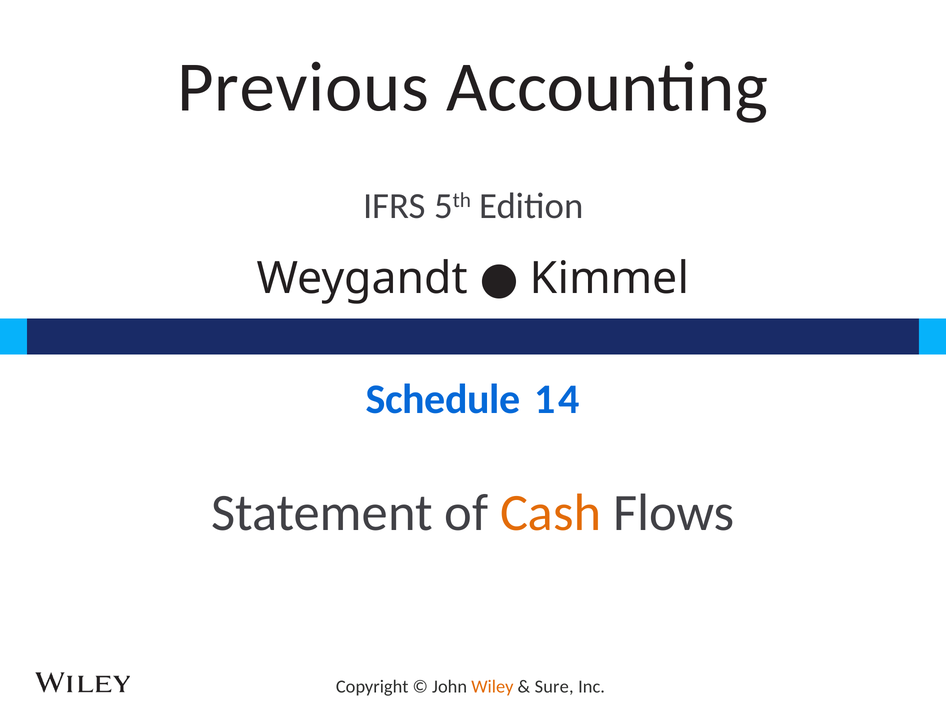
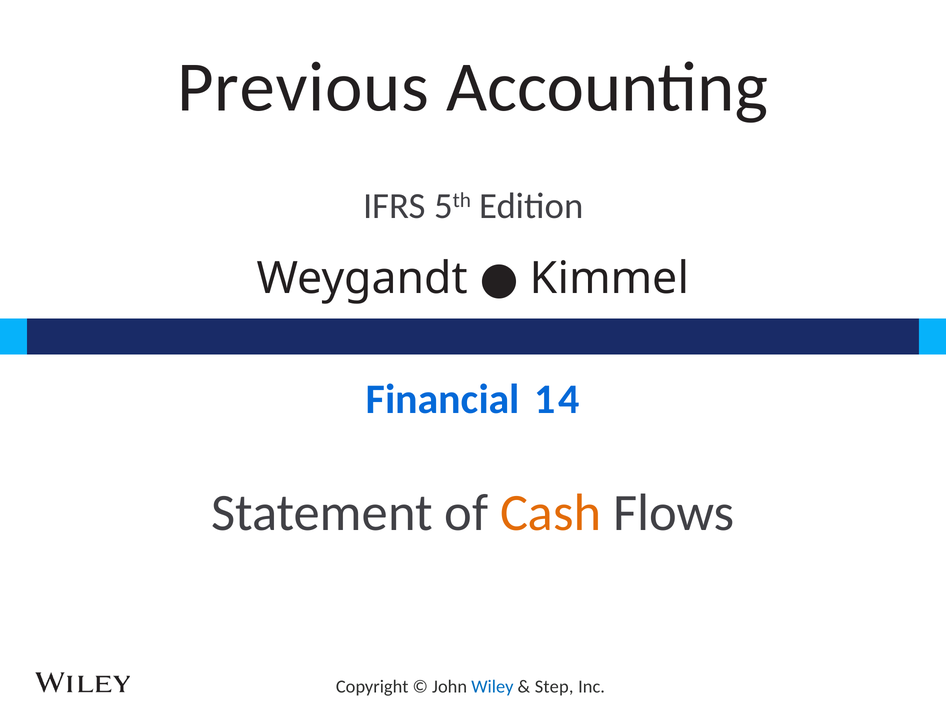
Schedule: Schedule -> Financial
Wiley colour: orange -> blue
Sure: Sure -> Step
